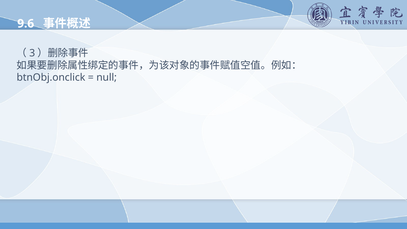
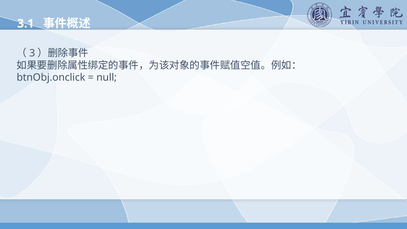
9.6: 9.6 -> 3.1
